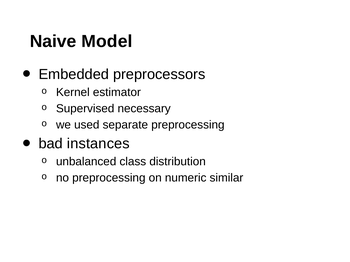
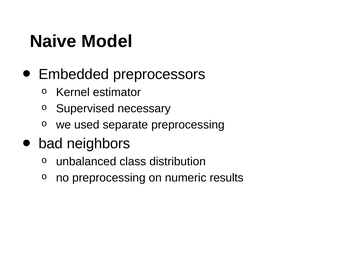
instances: instances -> neighbors
similar: similar -> results
